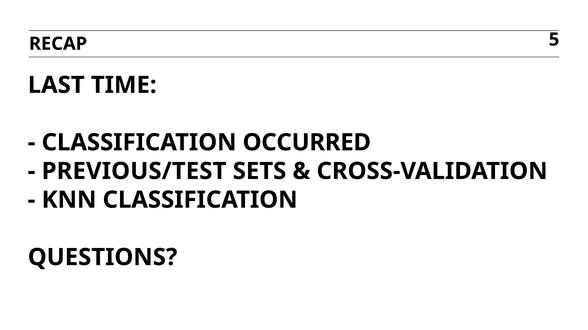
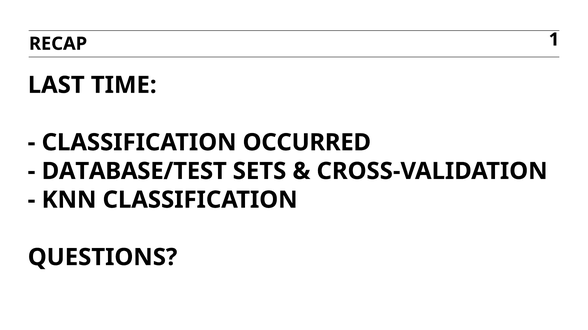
5: 5 -> 1
PREVIOUS/TEST: PREVIOUS/TEST -> DATABASE/TEST
